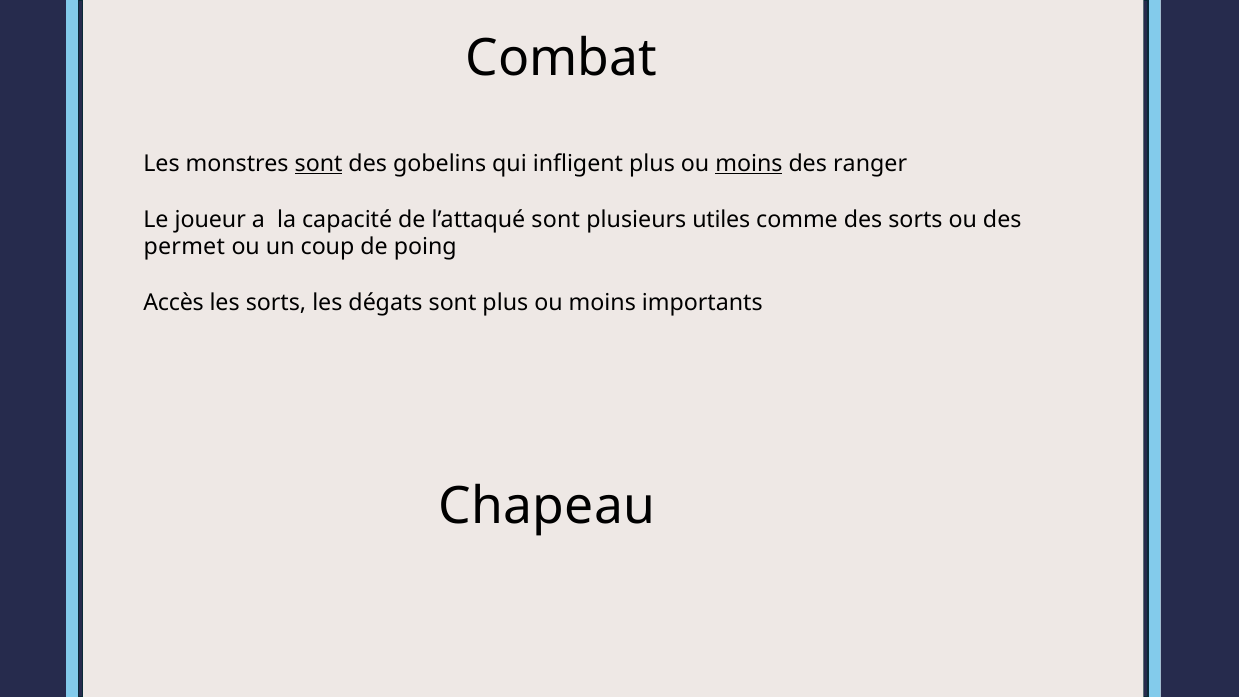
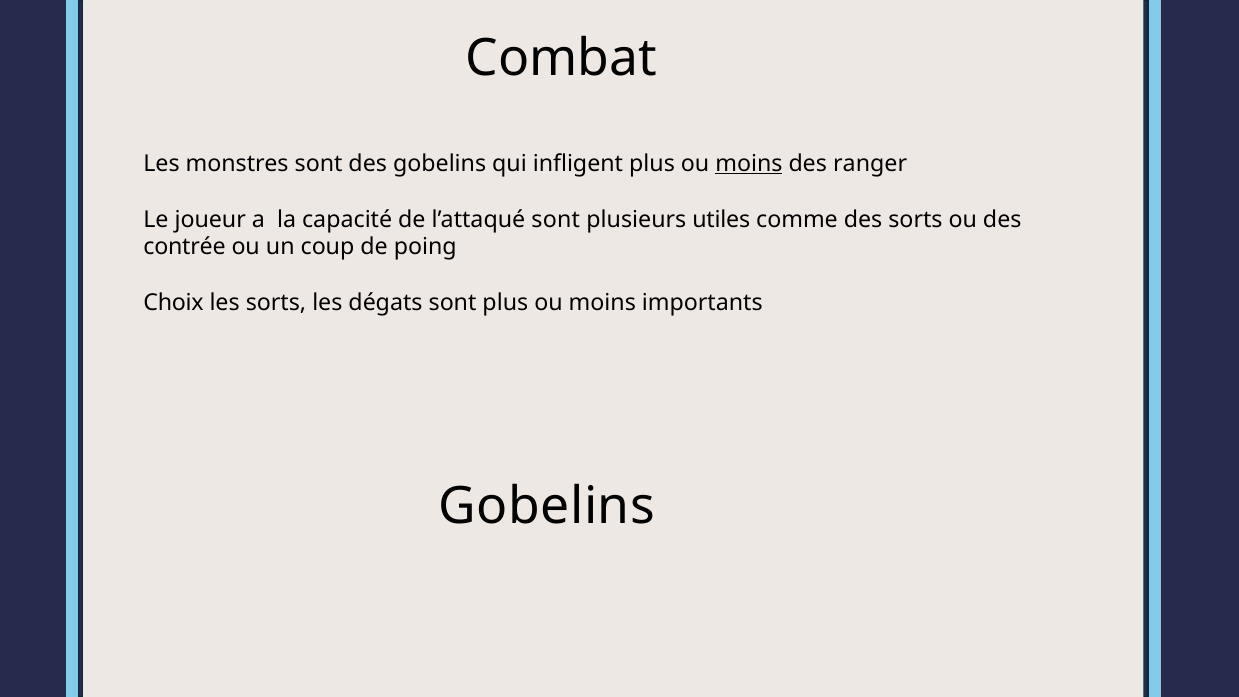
sont at (319, 164) underline: present -> none
permet: permet -> contrée
Accès: Accès -> Choix
Chapeau at (547, 507): Chapeau -> Gobelins
